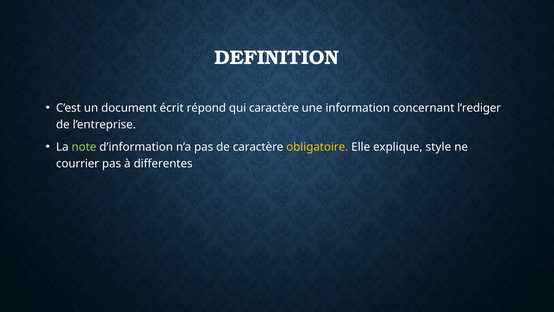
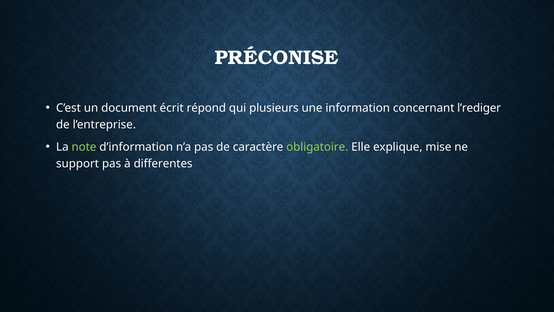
DEFINITION: DEFINITION -> PRÉCONISE
qui caractère: caractère -> plusieurs
obligatoire colour: yellow -> light green
style: style -> mise
courrier: courrier -> support
